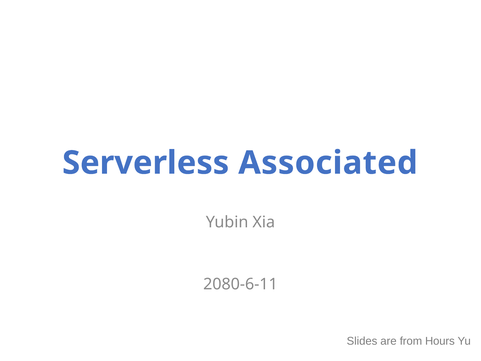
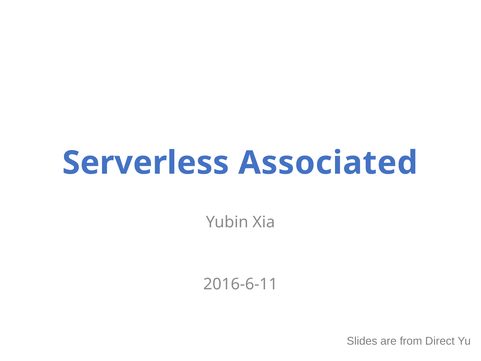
2080-6-11: 2080-6-11 -> 2016-6-11
Hours: Hours -> Direct
